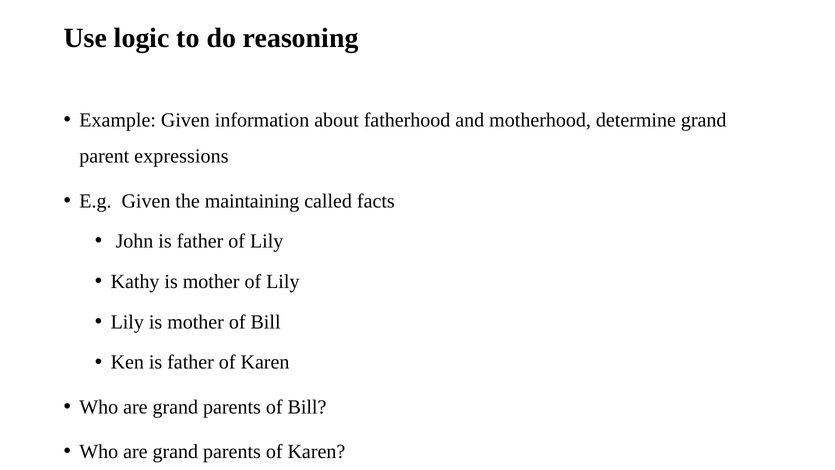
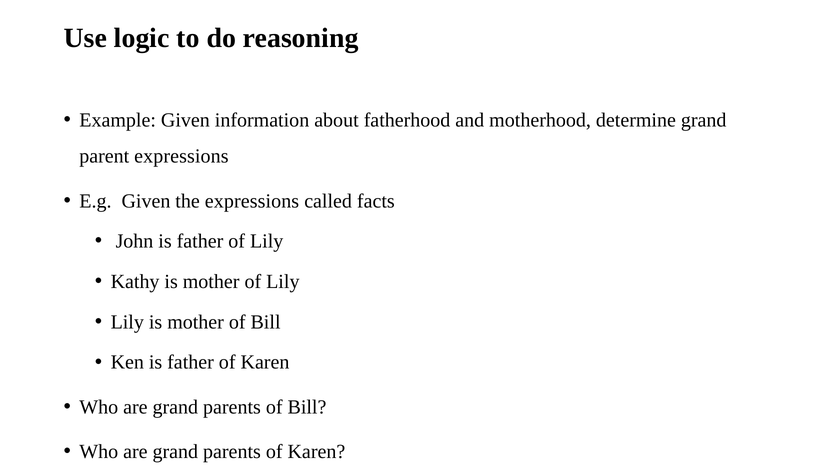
the maintaining: maintaining -> expressions
